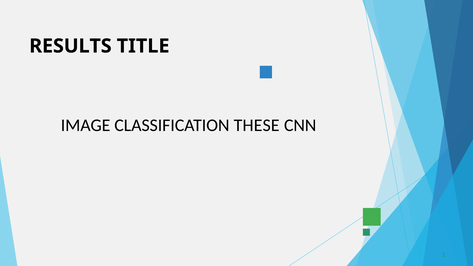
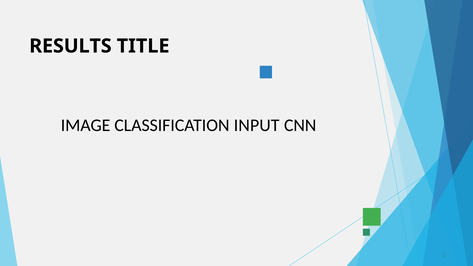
THESE: THESE -> INPUT
